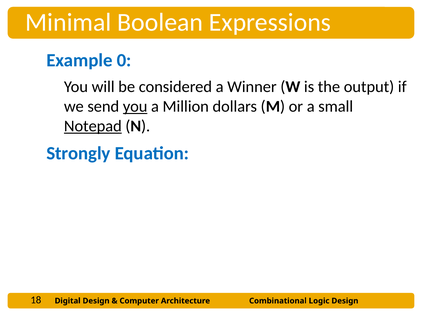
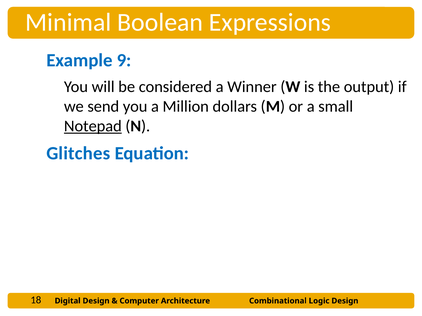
0: 0 -> 9
you at (135, 107) underline: present -> none
Strongly: Strongly -> Glitches
